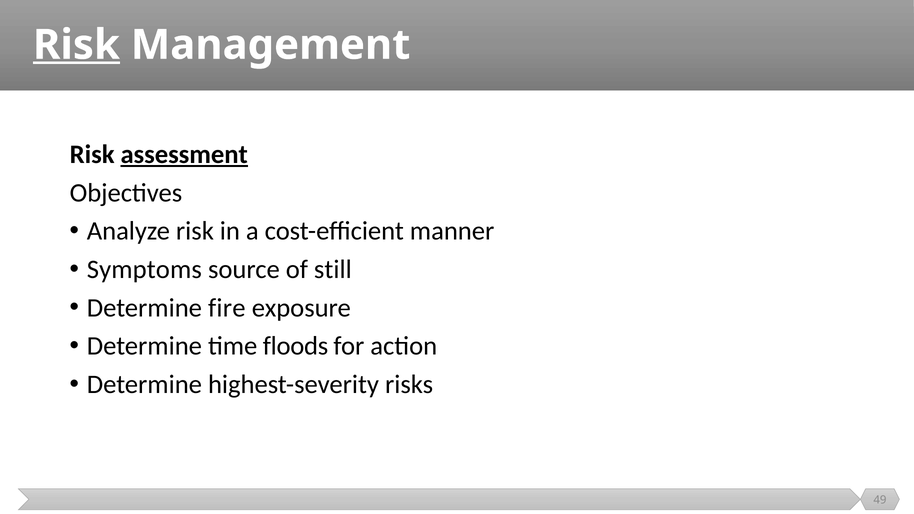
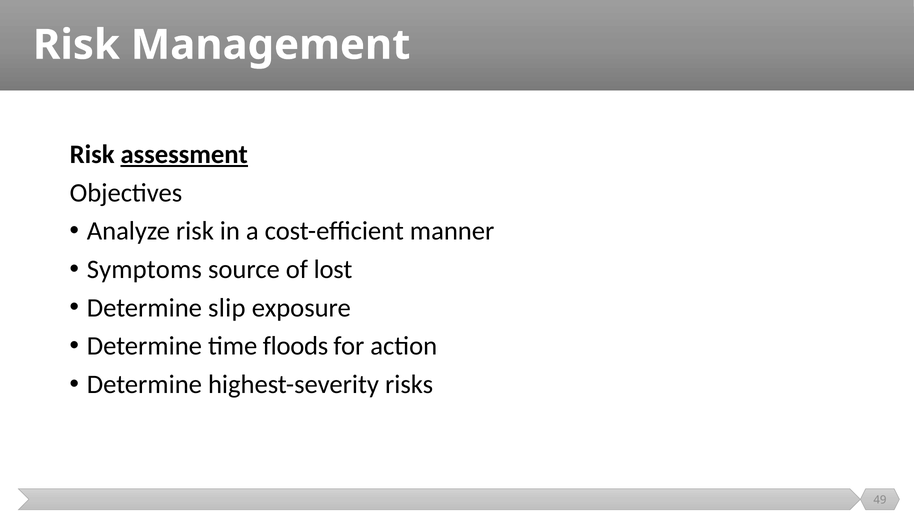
Risk at (76, 45) underline: present -> none
still: still -> lost
fire: fire -> slip
